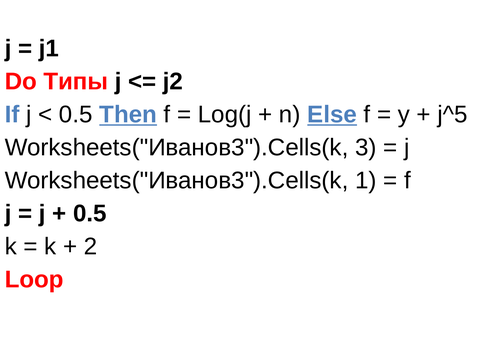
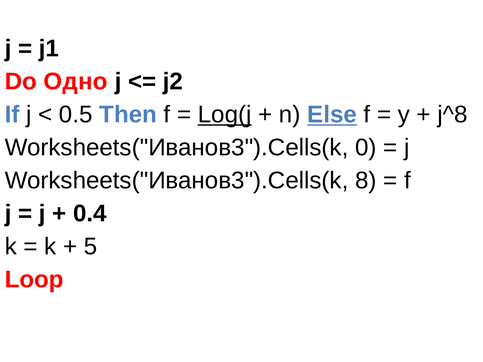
Типы: Типы -> Одно
Then underline: present -> none
Log(j underline: none -> present
j^5: j^5 -> j^8
3: 3 -> 0
1: 1 -> 8
0.5 at (90, 214): 0.5 -> 0.4
2: 2 -> 5
